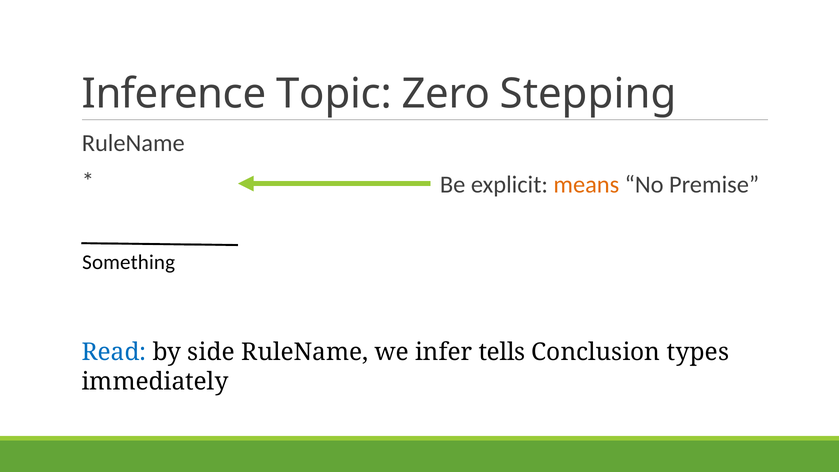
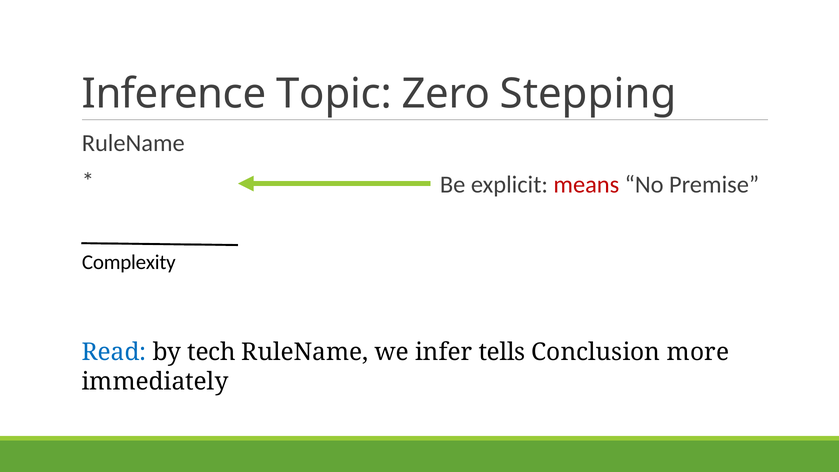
means colour: orange -> red
Something: Something -> Complexity
side: side -> tech
types: types -> more
